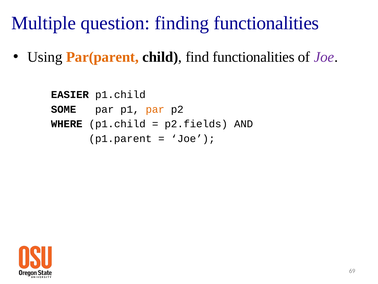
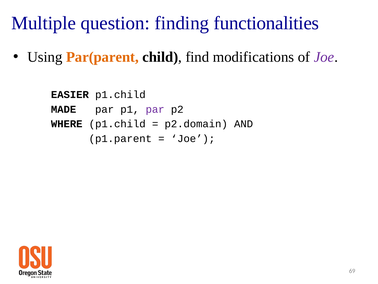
find functionalities: functionalities -> modifications
SOME: SOME -> MADE
par at (155, 109) colour: orange -> purple
p2.fields: p2.fields -> p2.domain
